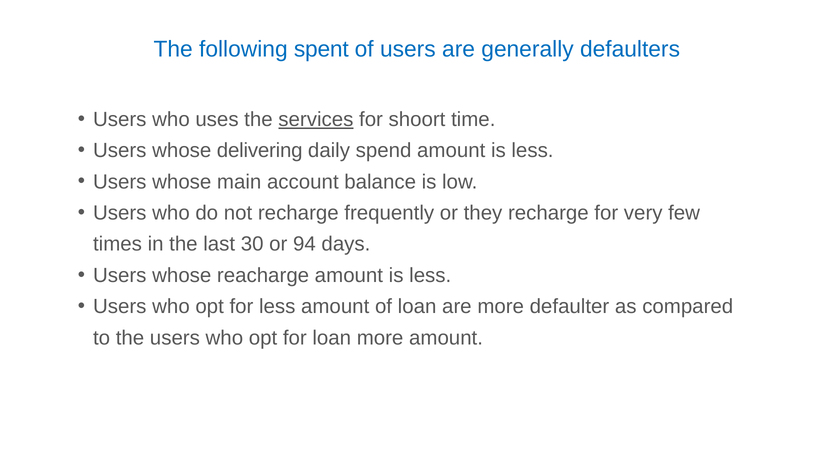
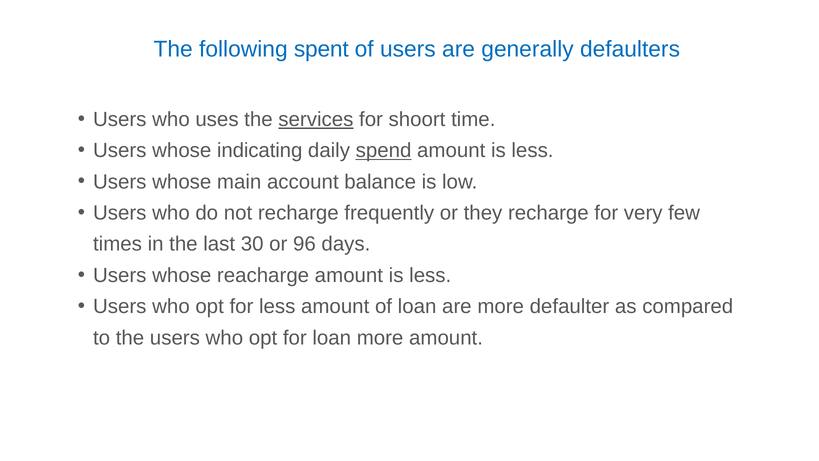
delivering: delivering -> indicating
spend underline: none -> present
94: 94 -> 96
